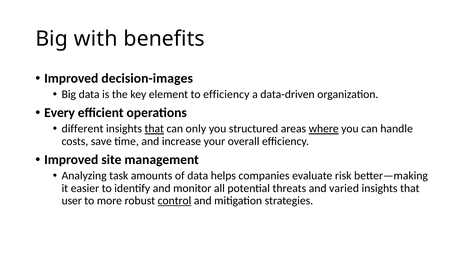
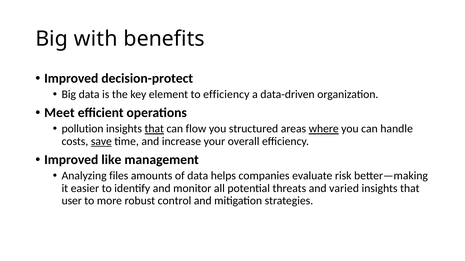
decision-images: decision-images -> decision-protect
Every: Every -> Meet
different: different -> pollution
only: only -> flow
save underline: none -> present
site: site -> like
task: task -> files
control underline: present -> none
